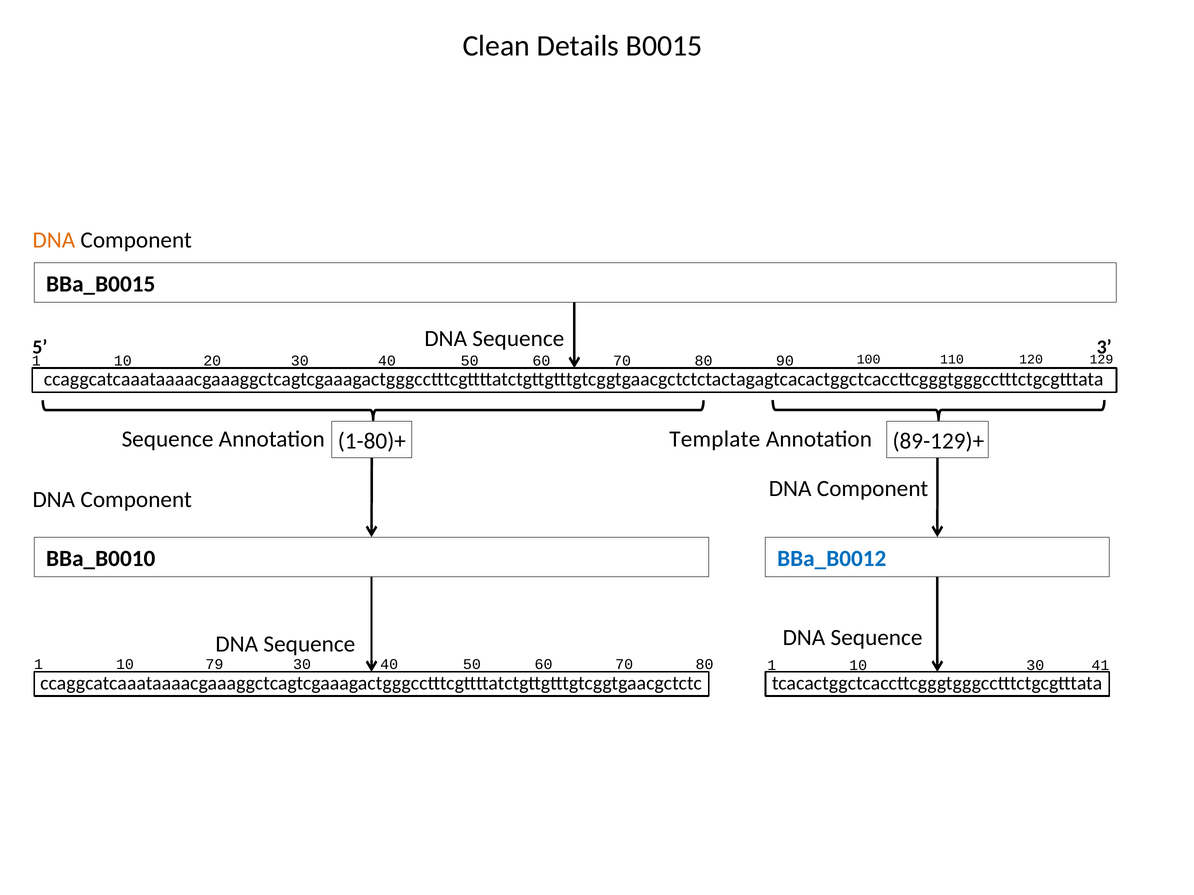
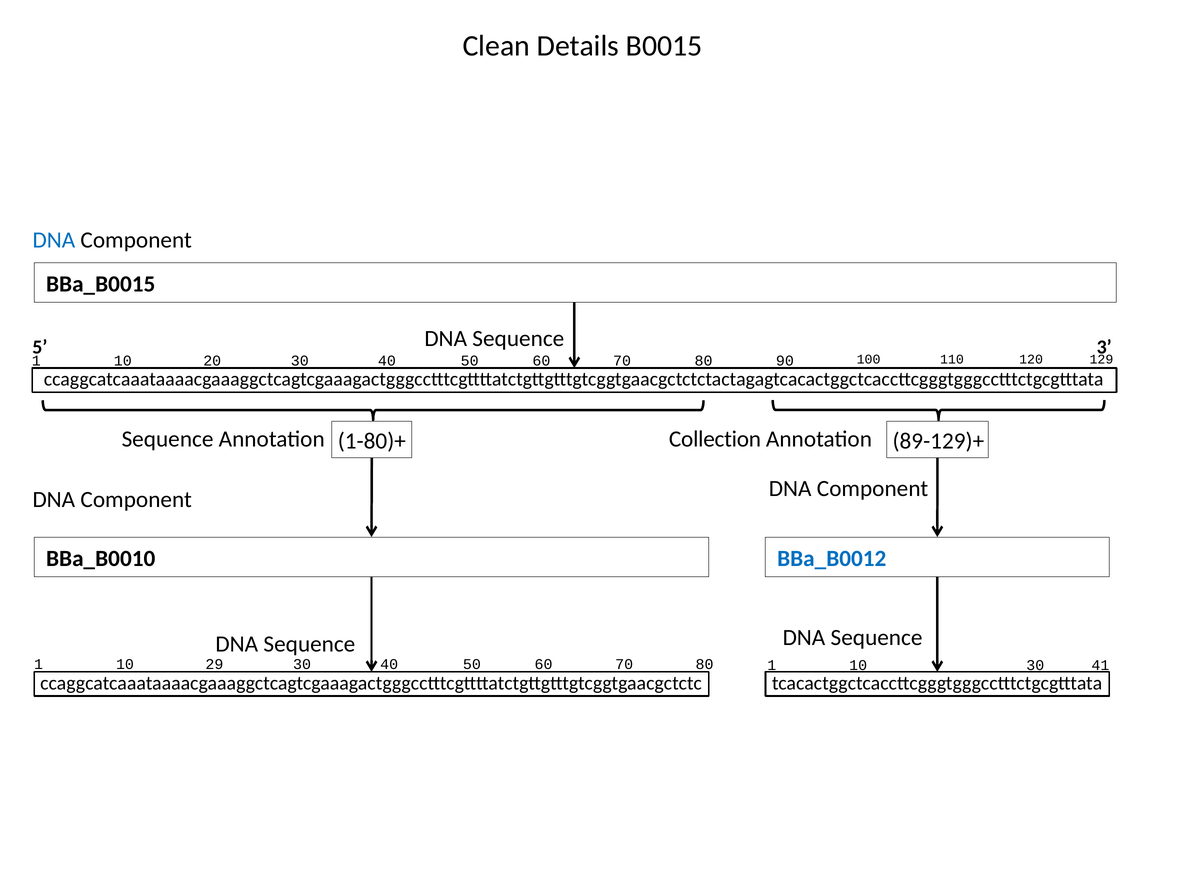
DNA at (54, 240) colour: orange -> blue
Template: Template -> Collection
79: 79 -> 29
